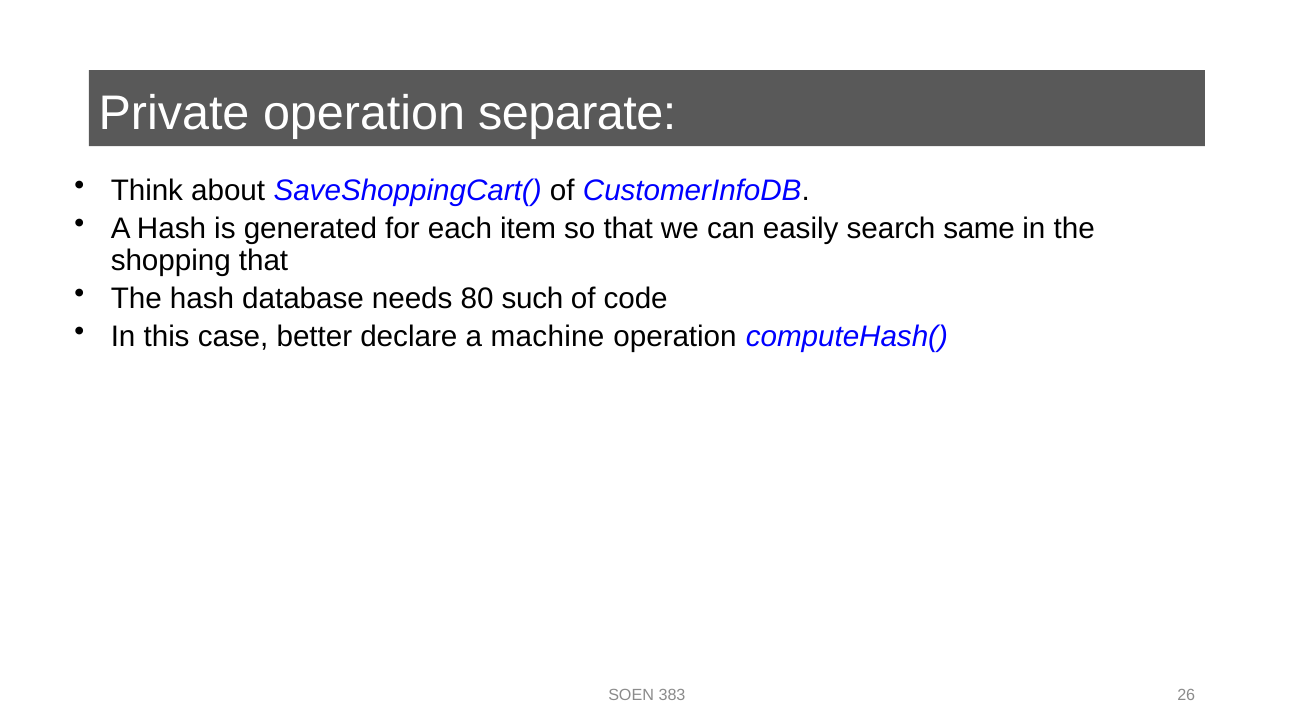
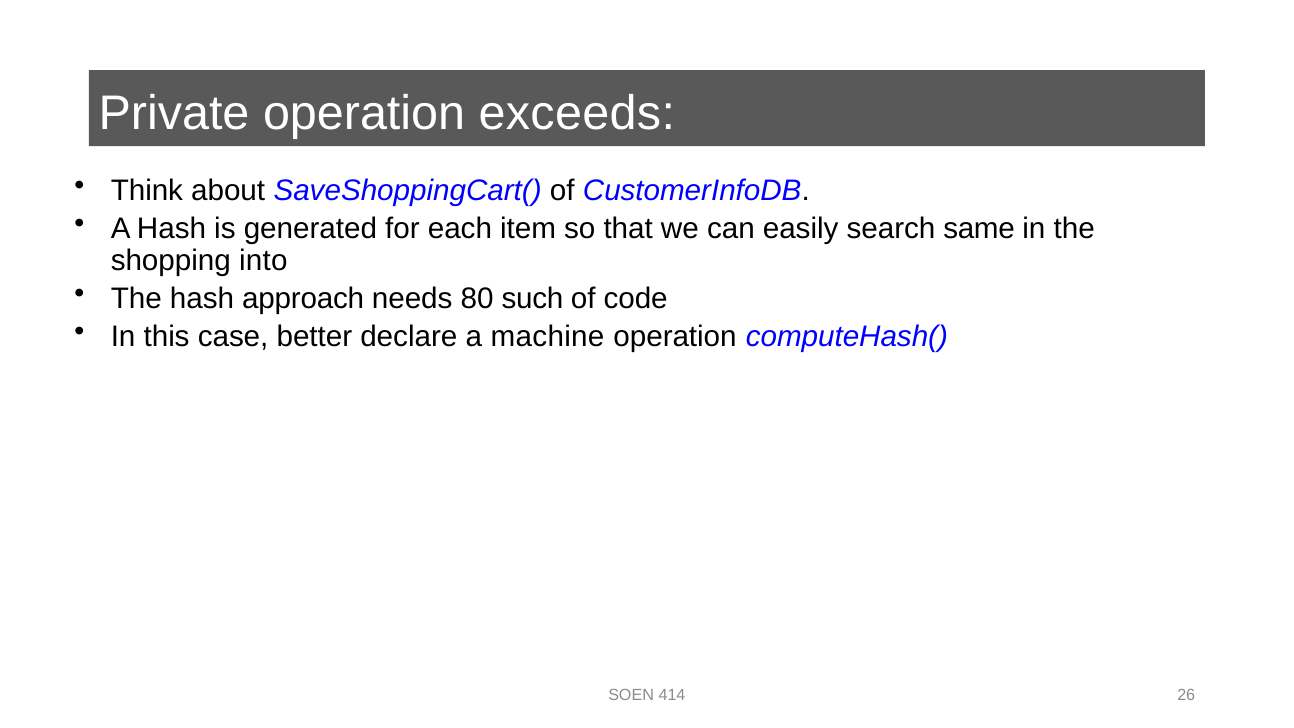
separate: separate -> exceeds
shopping that: that -> into
database: database -> approach
383: 383 -> 414
